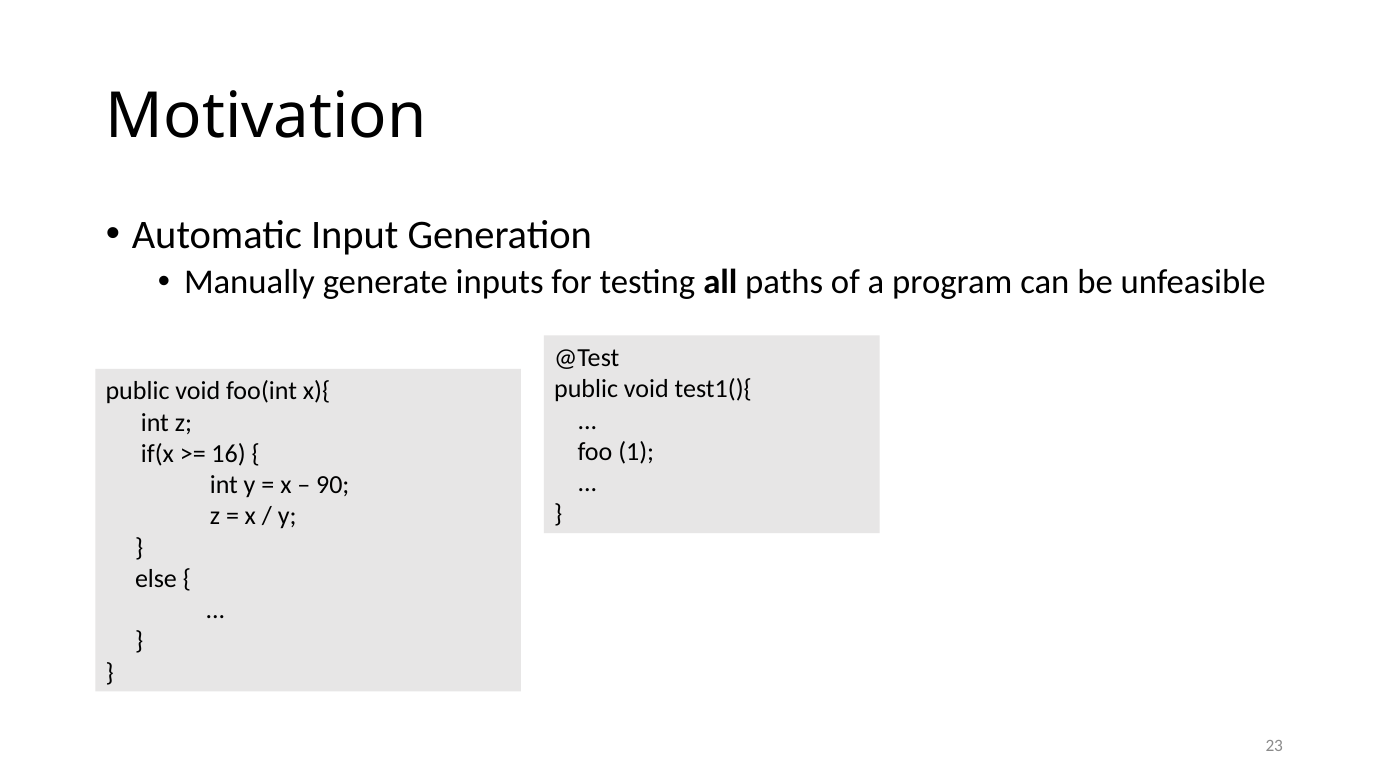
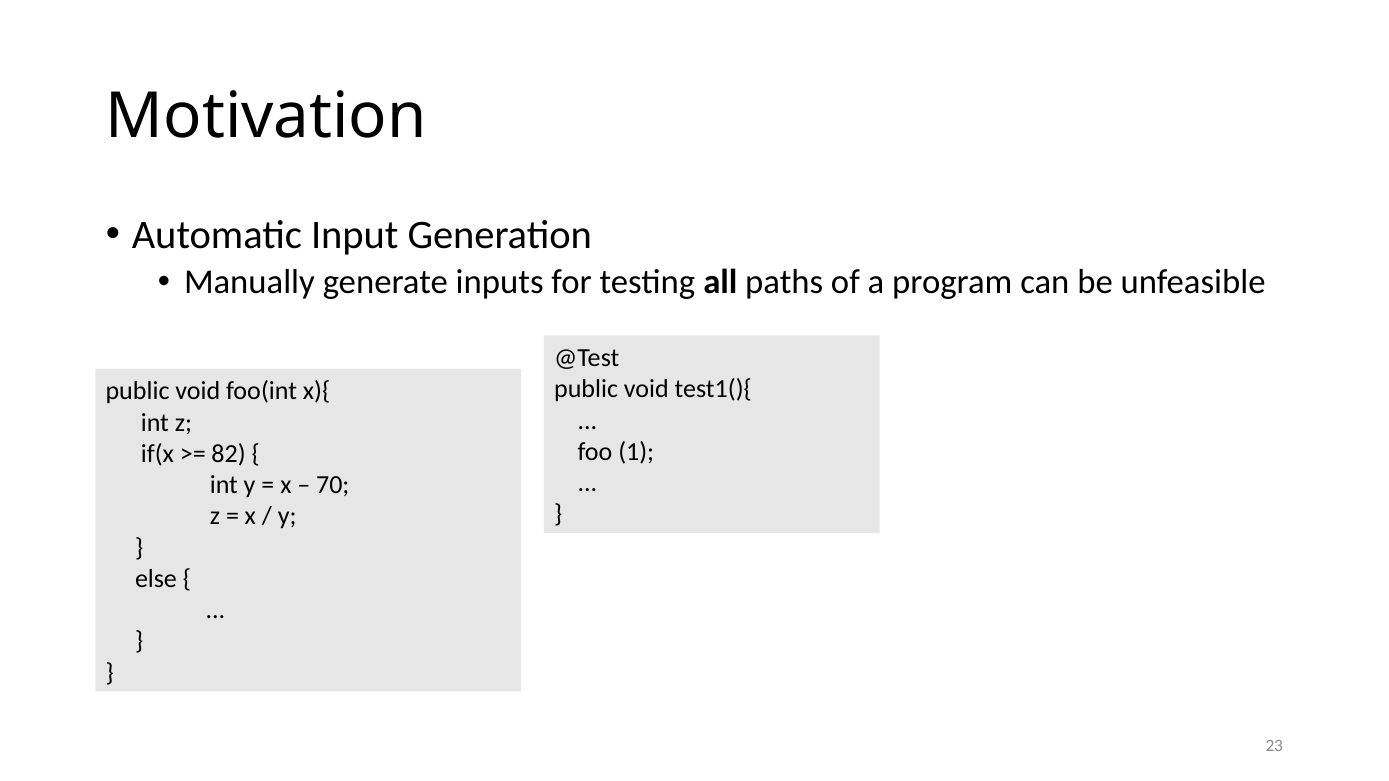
16: 16 -> 82
90: 90 -> 70
